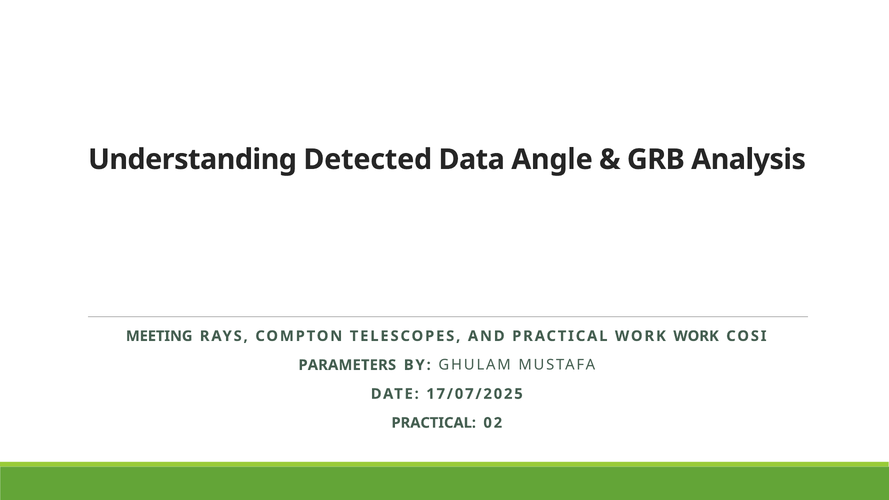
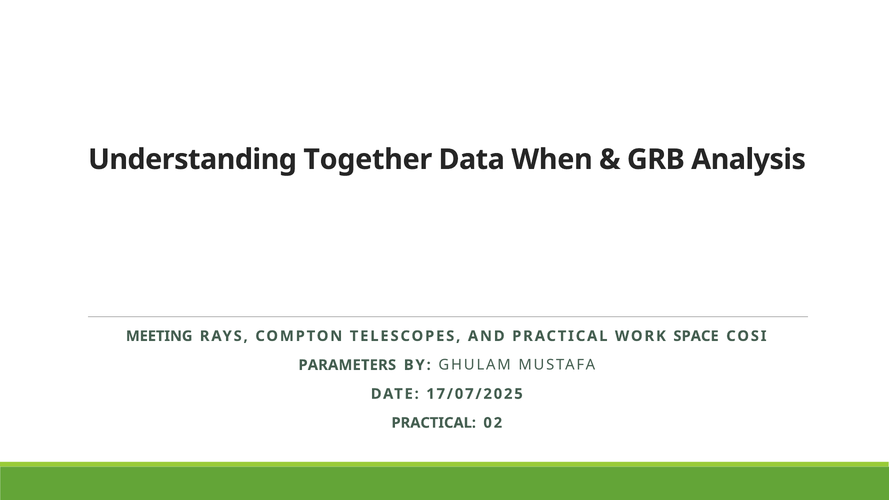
Detected: Detected -> Together
Angle: Angle -> When
WORK WORK: WORK -> SPACE
